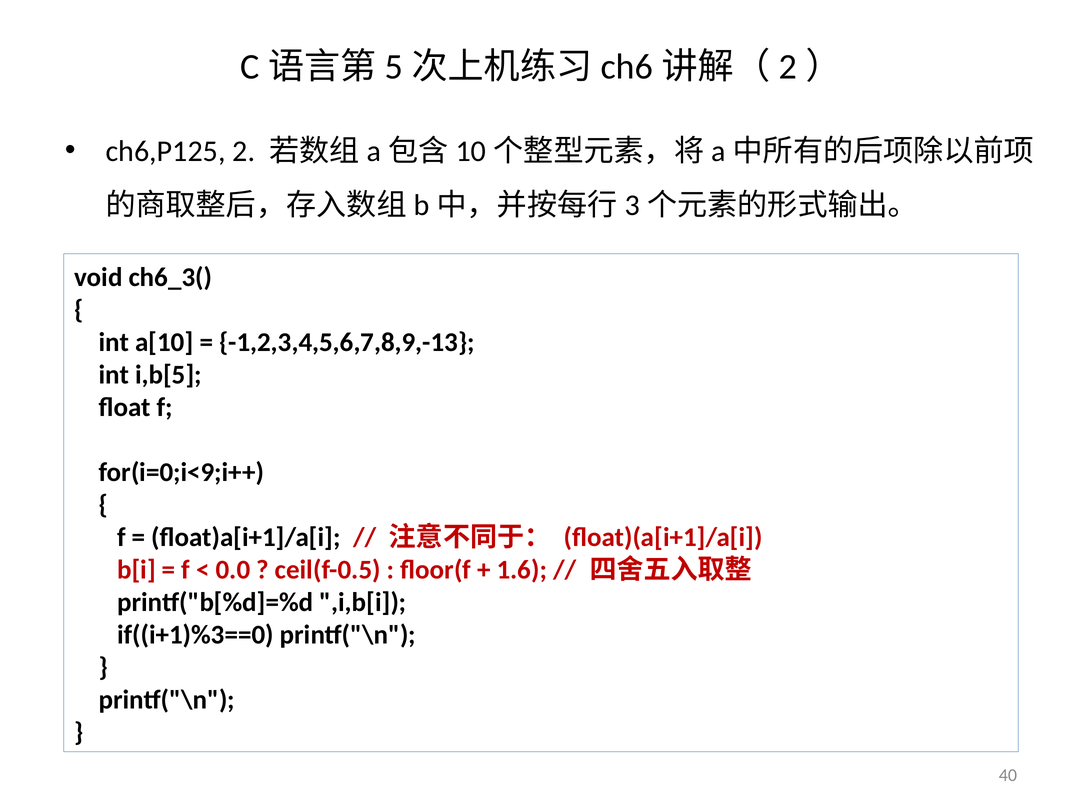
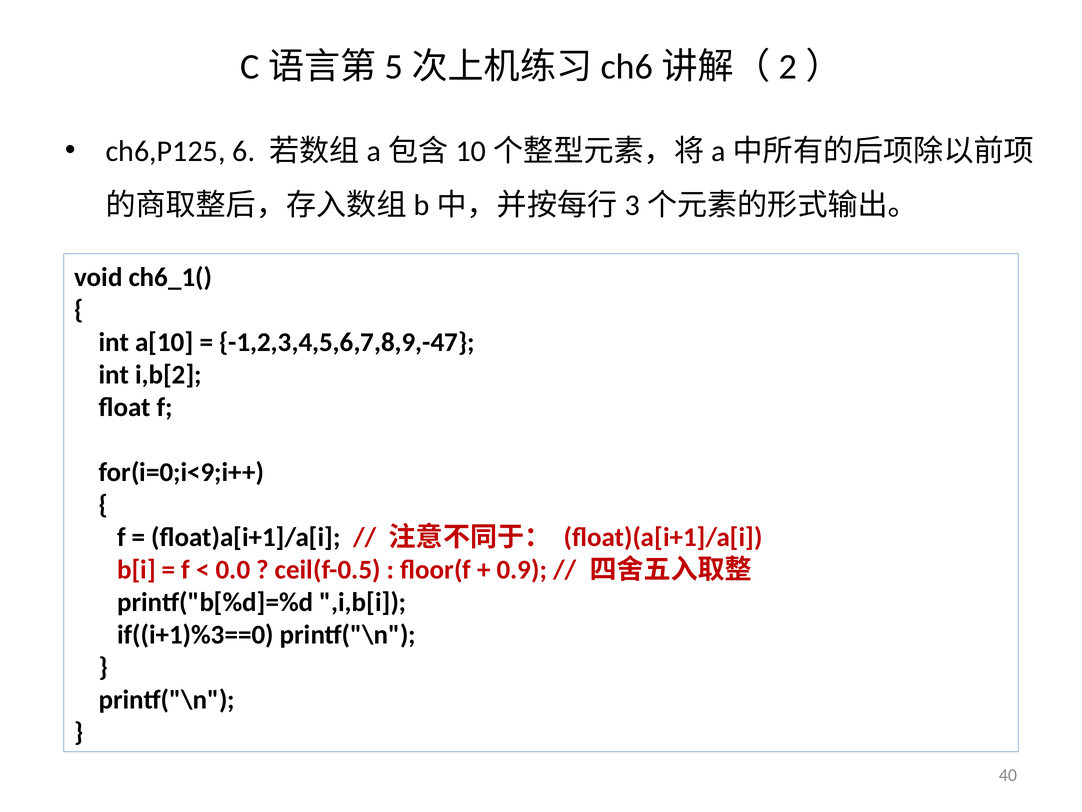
2: 2 -> 6
ch6_3(: ch6_3( -> ch6_1(
-1,2,3,4,5,6,7,8,9,-13: -1,2,3,4,5,6,7,8,9,-13 -> -1,2,3,4,5,6,7,8,9,-47
i,b[5: i,b[5 -> i,b[2
1.6: 1.6 -> 0.9
